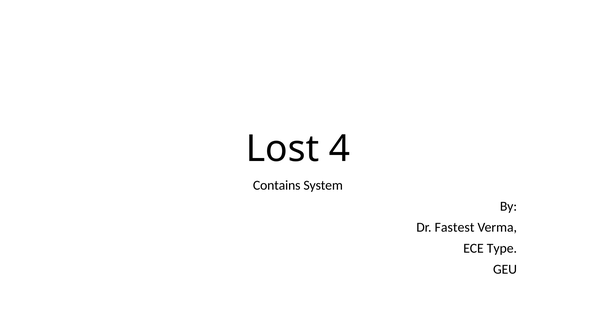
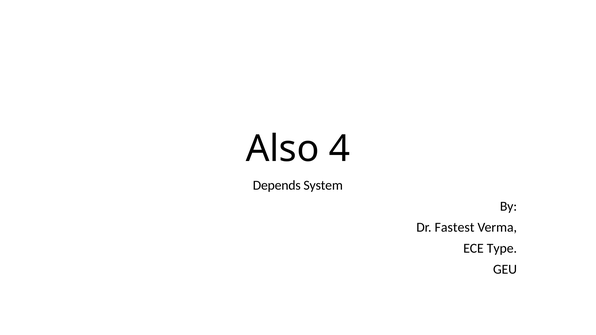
Lost: Lost -> Also
Contains: Contains -> Depends
